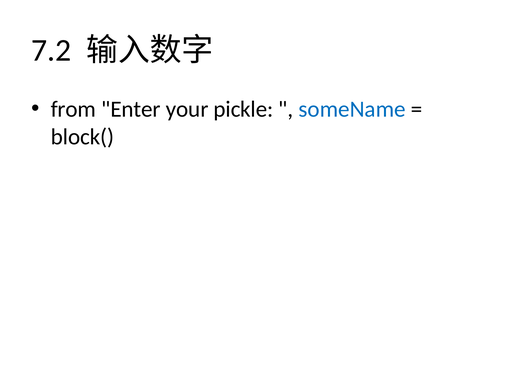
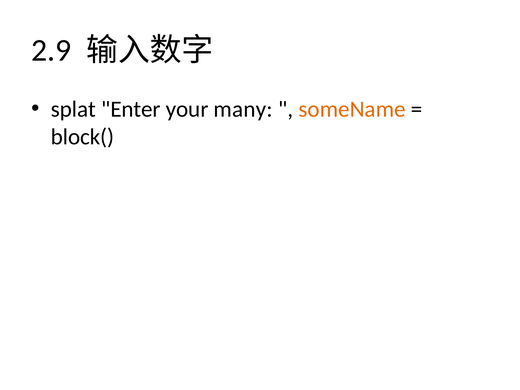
7.2: 7.2 -> 2.9
from: from -> splat
pickle: pickle -> many
someName colour: blue -> orange
